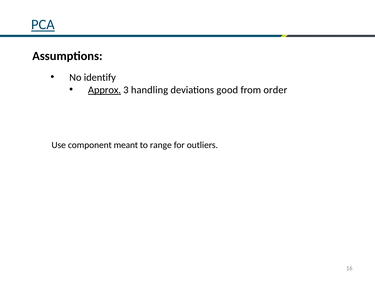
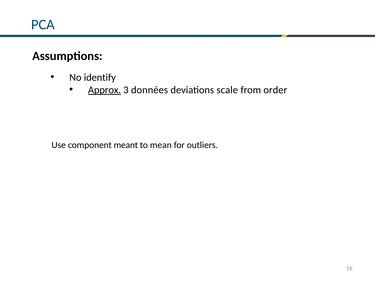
PCA underline: present -> none
handling: handling -> données
good: good -> scale
range: range -> mean
